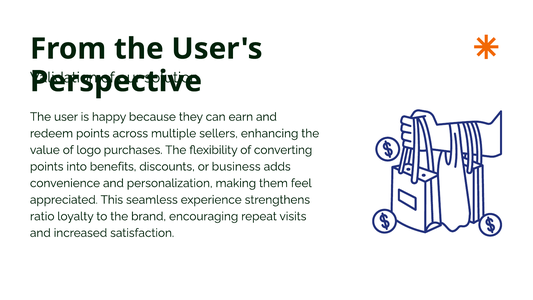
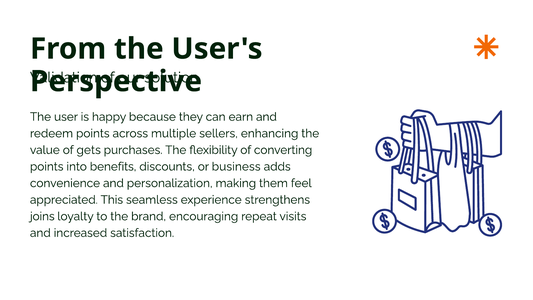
logo: logo -> gets
ratio: ratio -> joins
